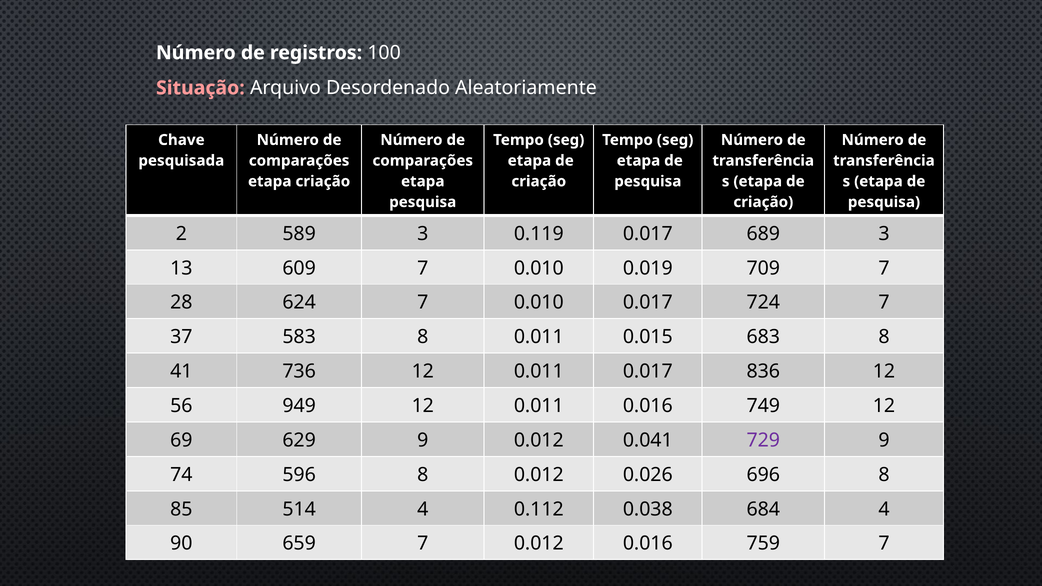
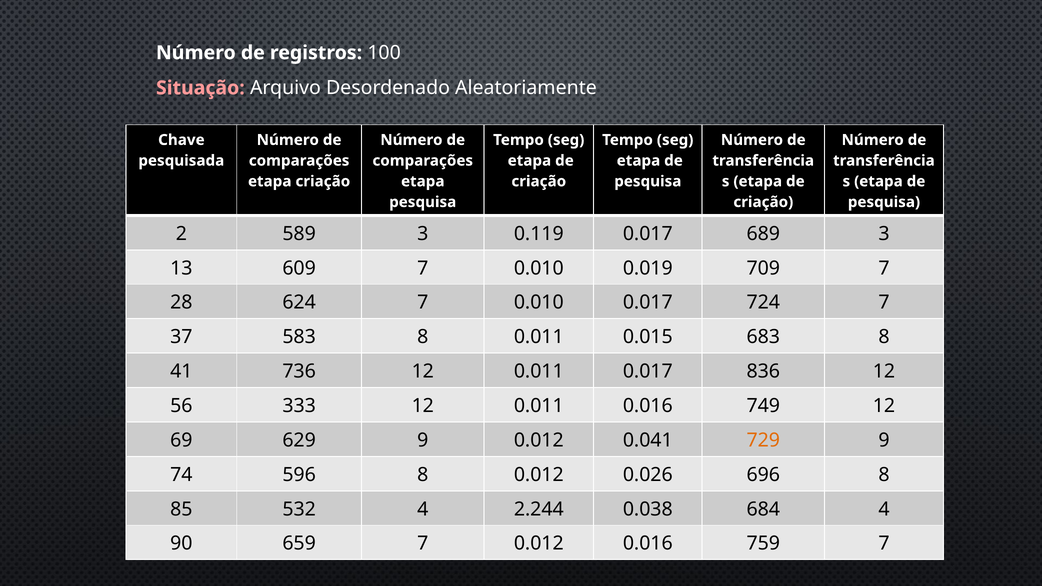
949: 949 -> 333
729 colour: purple -> orange
514: 514 -> 532
0.112: 0.112 -> 2.244
